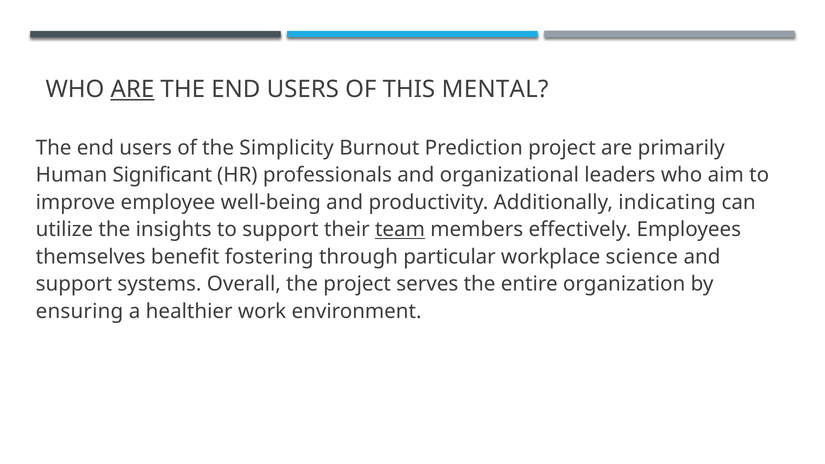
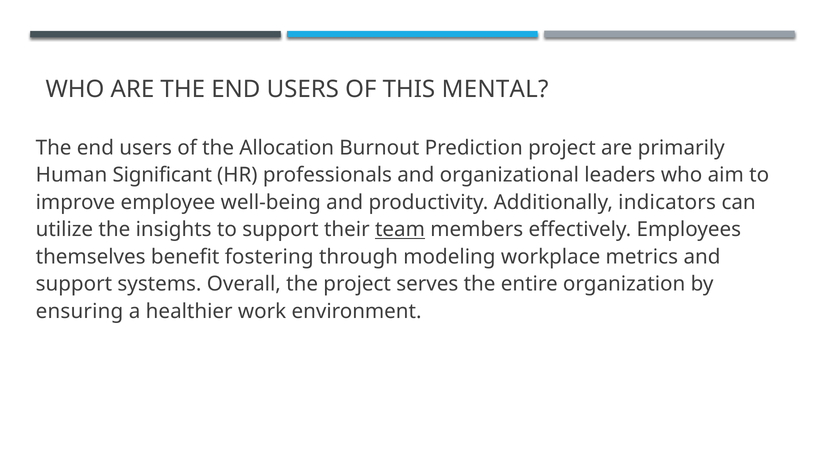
ARE at (132, 89) underline: present -> none
Simplicity: Simplicity -> Allocation
indicating: indicating -> indicators
particular: particular -> modeling
science: science -> metrics
